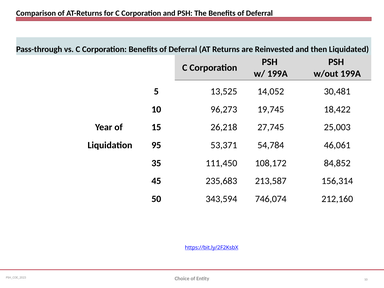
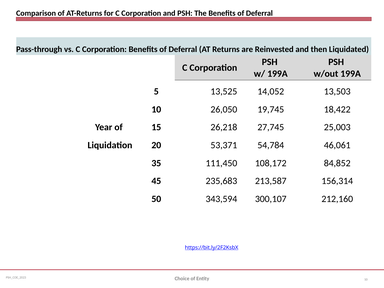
30,481: 30,481 -> 13,503
96,273: 96,273 -> 26,050
95: 95 -> 20
746,074: 746,074 -> 300,107
